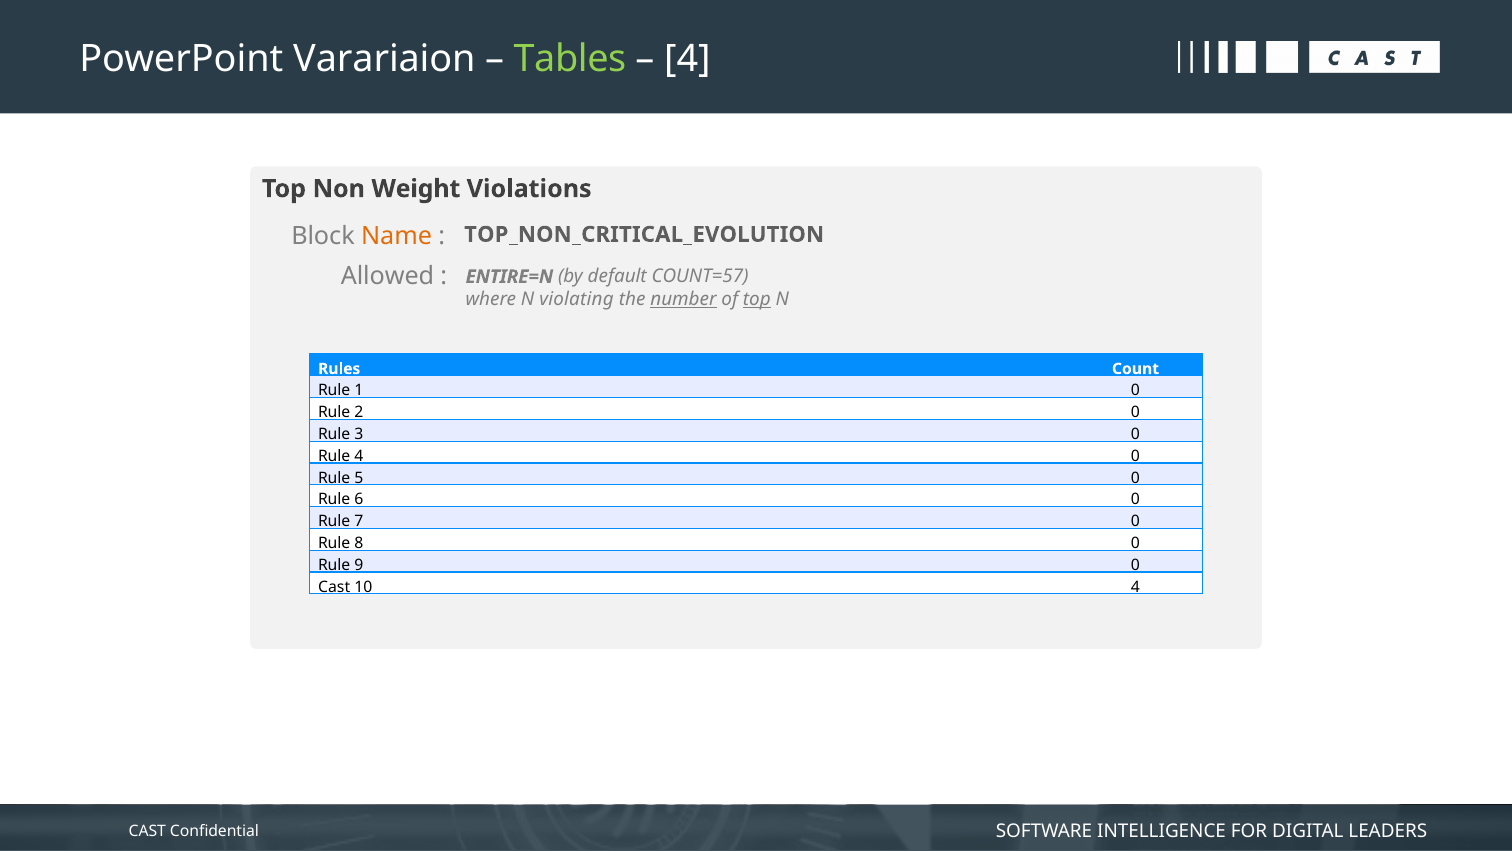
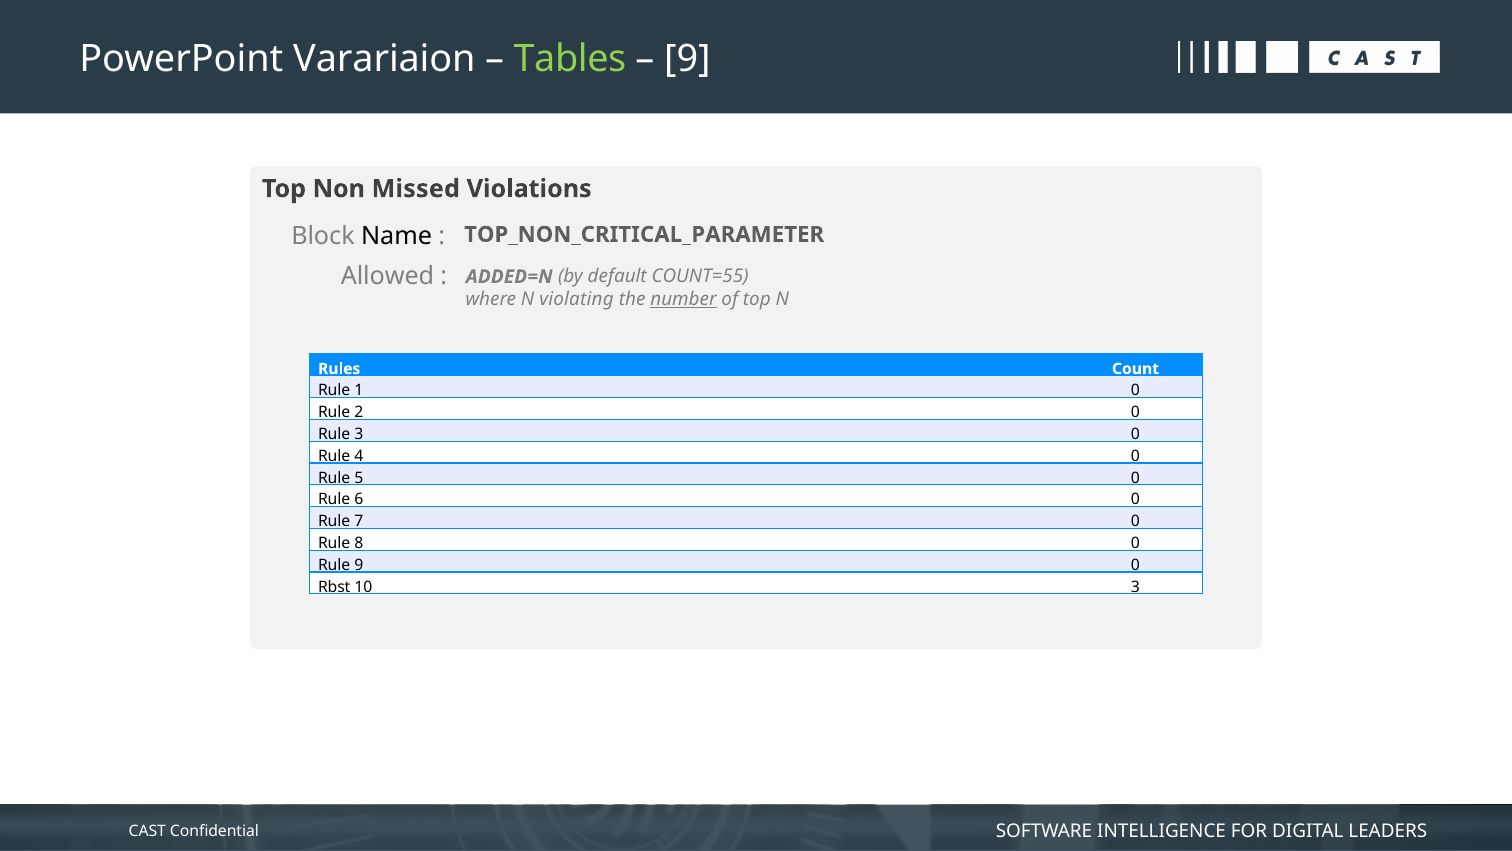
4 at (687, 59): 4 -> 9
Weight: Weight -> Missed
Name colour: orange -> black
TOP_NON_CRITICAL_EVOLUTION: TOP_NON_CRITICAL_EVOLUTION -> TOP_NON_CRITICAL_PARAMETER
ENTIRE=N: ENTIRE=N -> ADDED=N
COUNT=57: COUNT=57 -> COUNT=55
top at (757, 299) underline: present -> none
Cast at (334, 586): Cast -> Rbst
10 4: 4 -> 3
